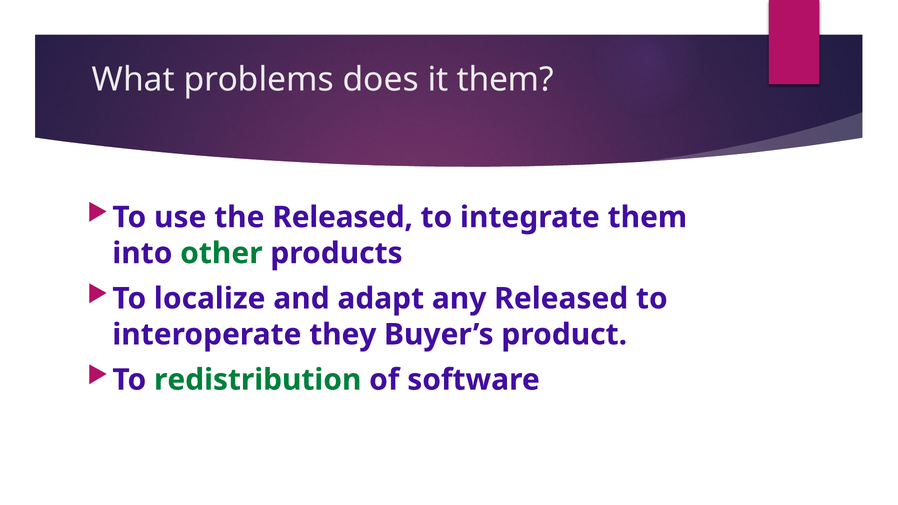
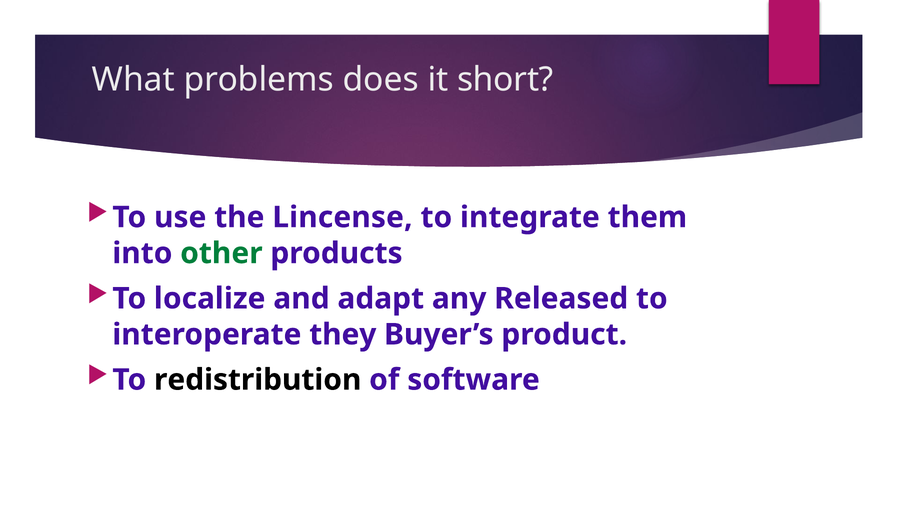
it them: them -> short
the Released: Released -> Lincense
redistribution colour: green -> black
